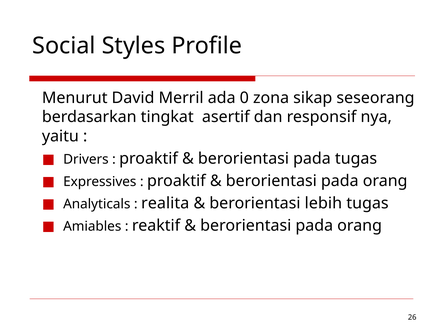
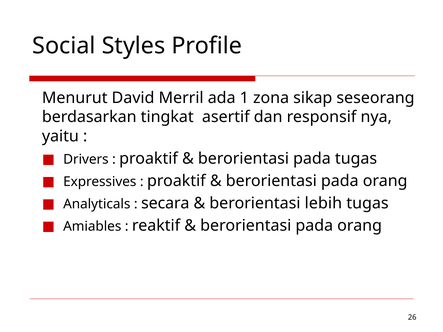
0: 0 -> 1
realita: realita -> secara
